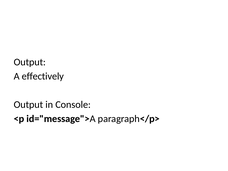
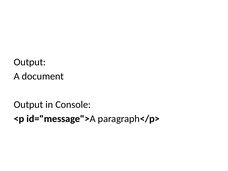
effectively: effectively -> document
